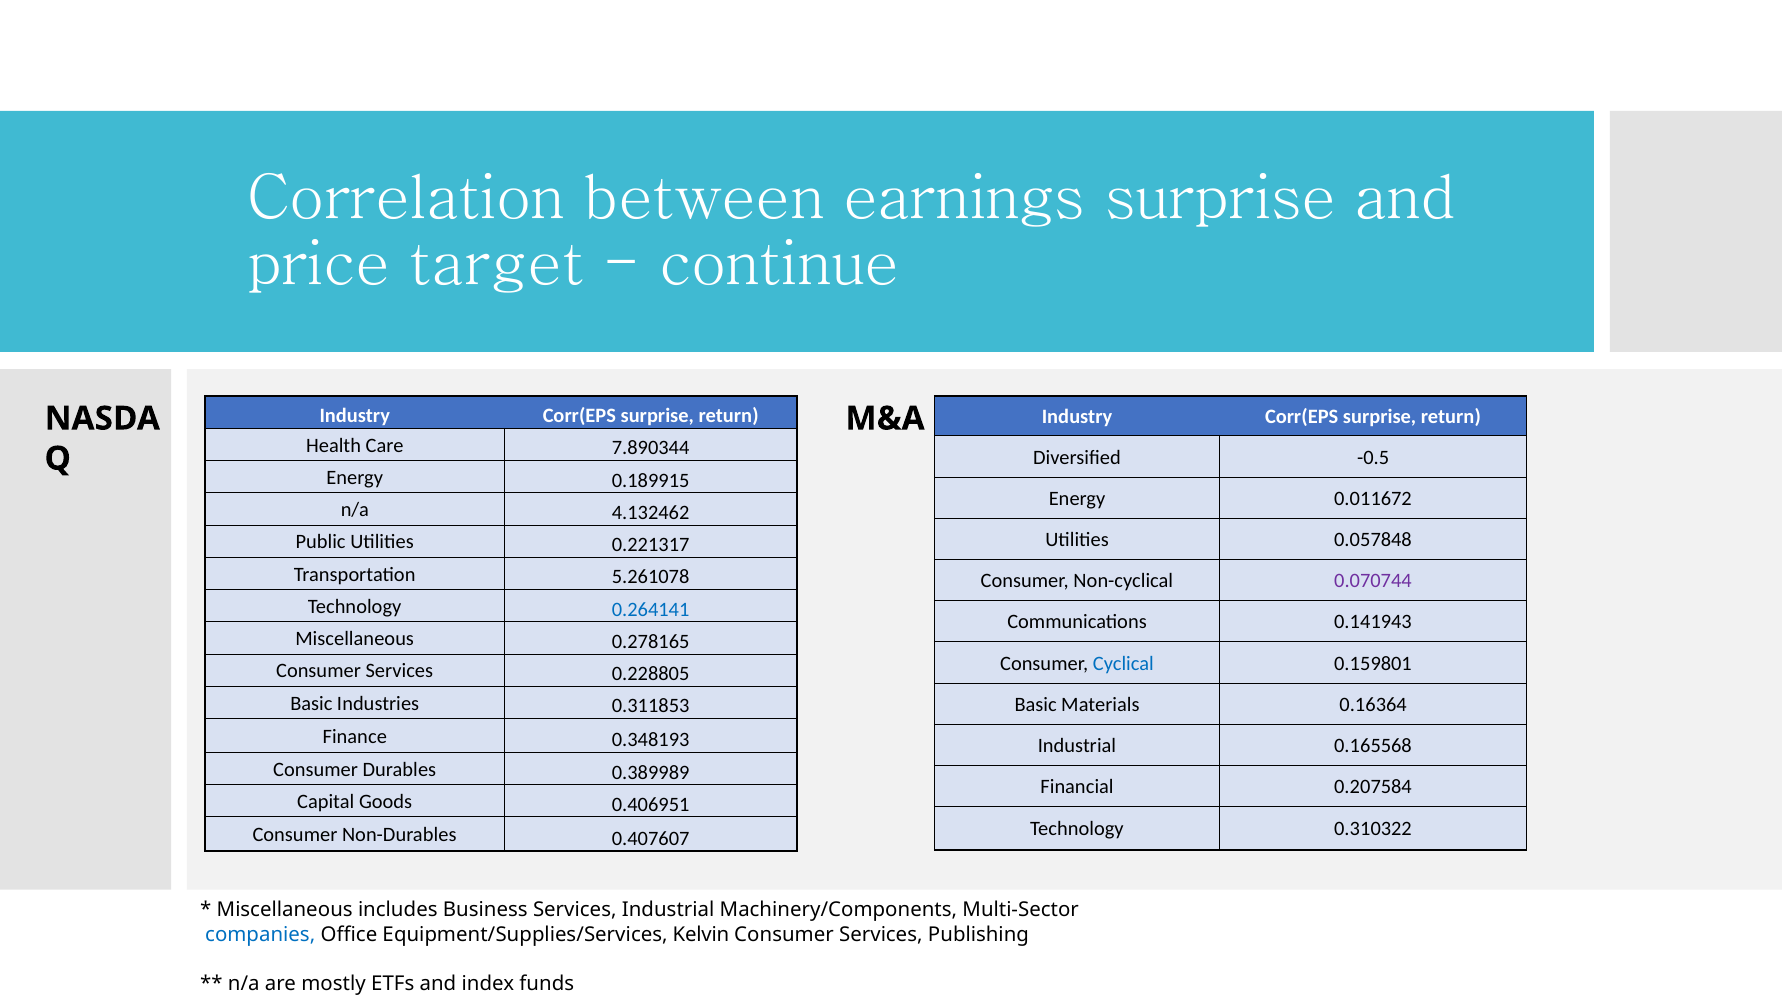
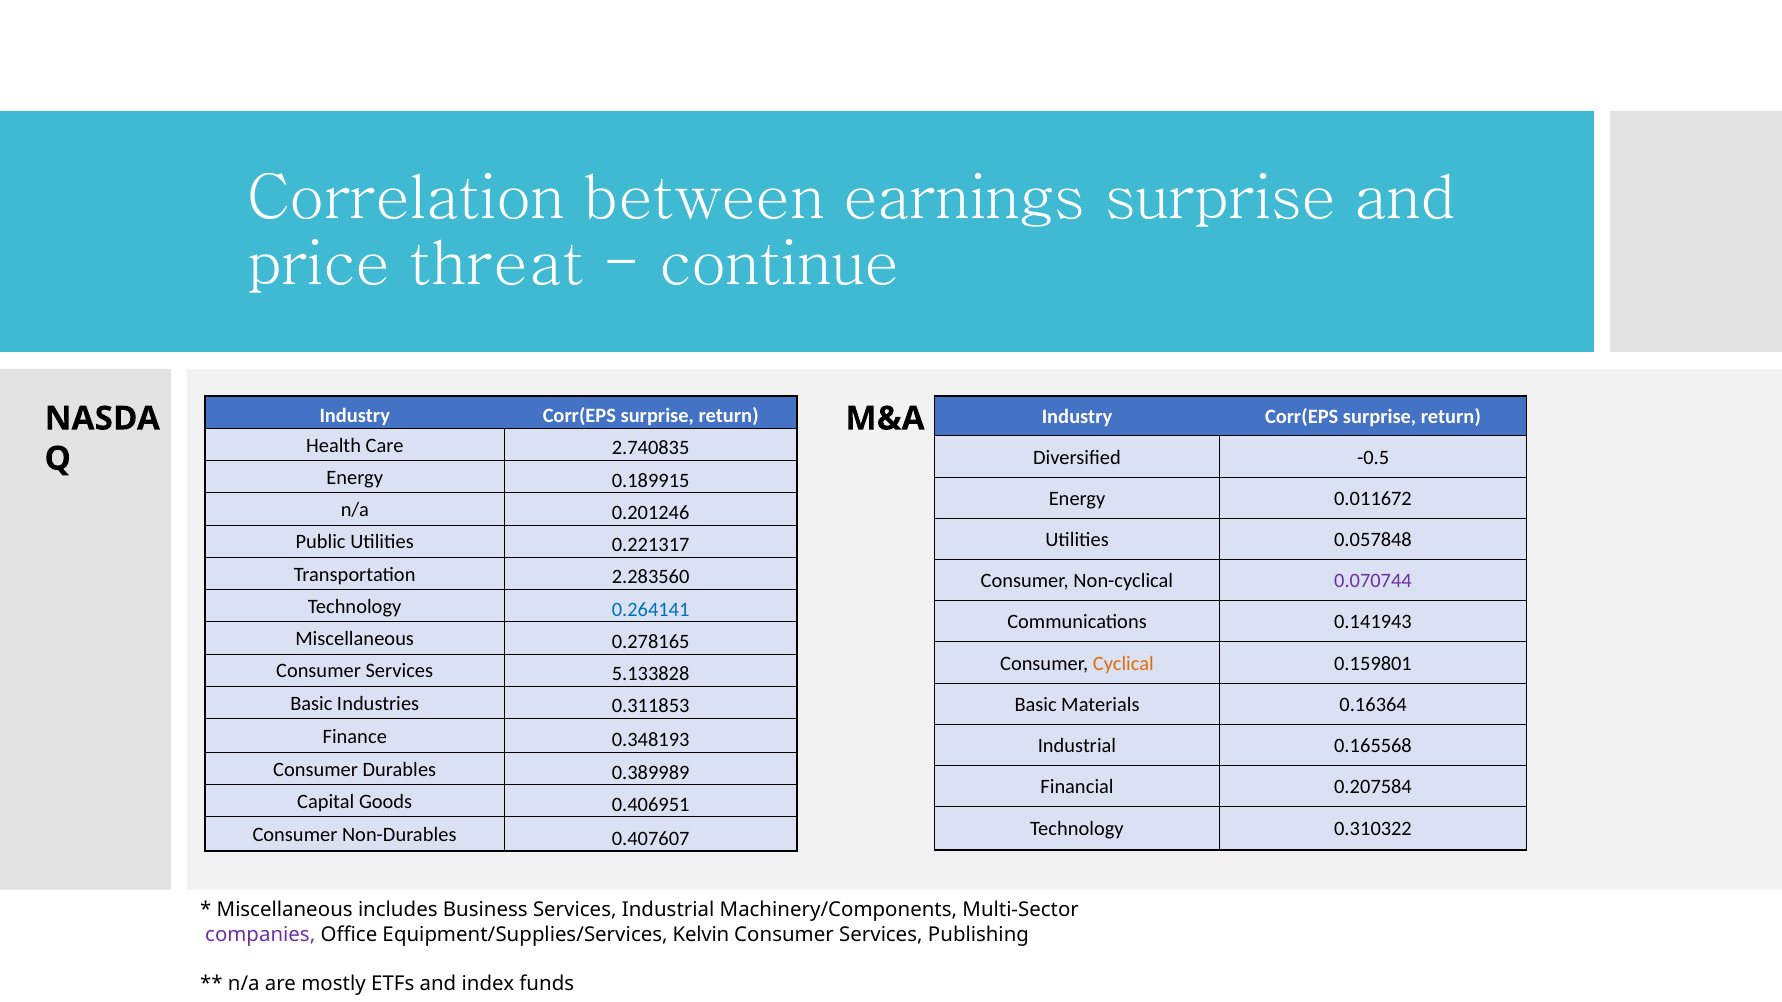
target: target -> threat
7.890344: 7.890344 -> 2.740835
4.132462: 4.132462 -> 0.201246
5.261078: 5.261078 -> 2.283560
Cyclical colour: blue -> orange
0.228805: 0.228805 -> 5.133828
companies colour: blue -> purple
